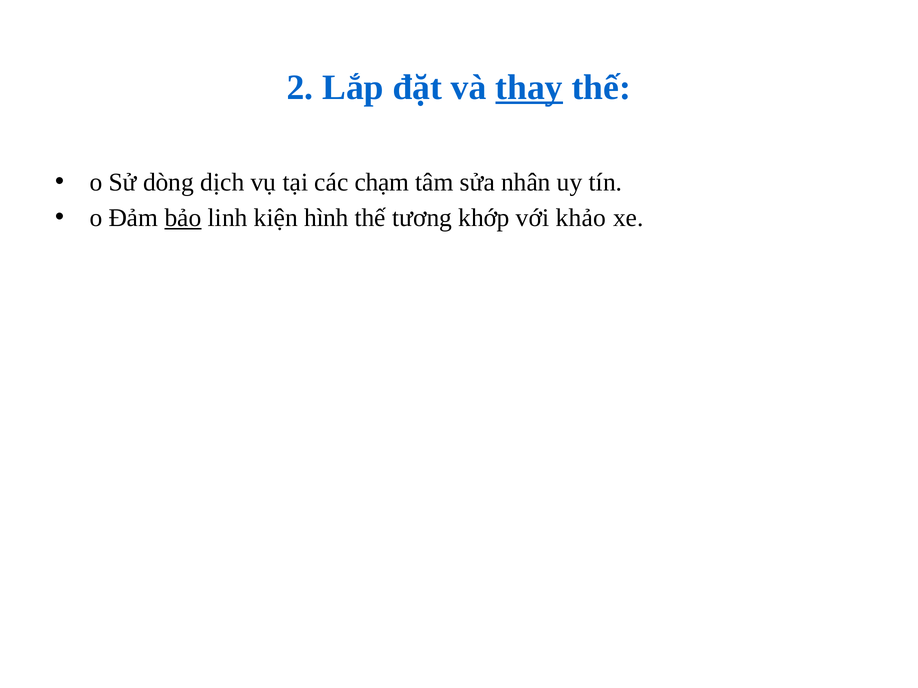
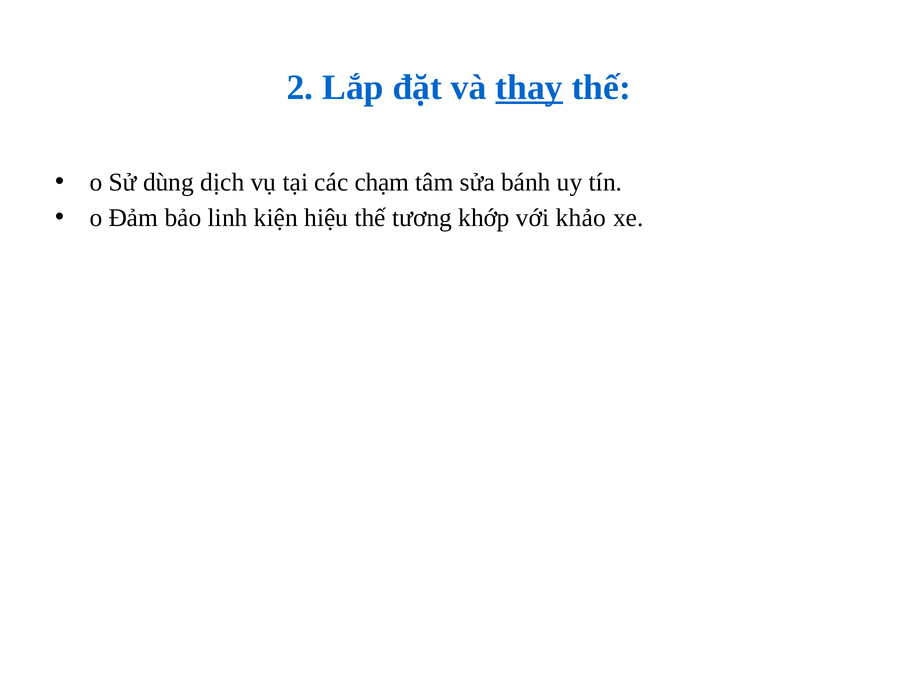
dòng: dòng -> dùng
nhân: nhân -> bánh
bảo underline: present -> none
hình: hình -> hiệu
